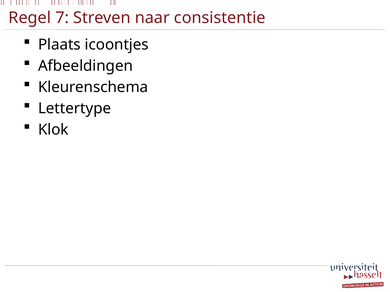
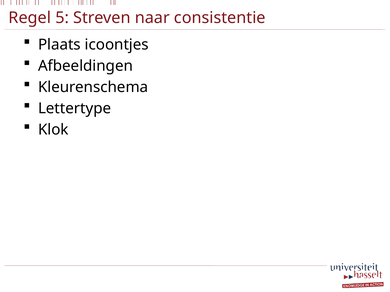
7: 7 -> 5
